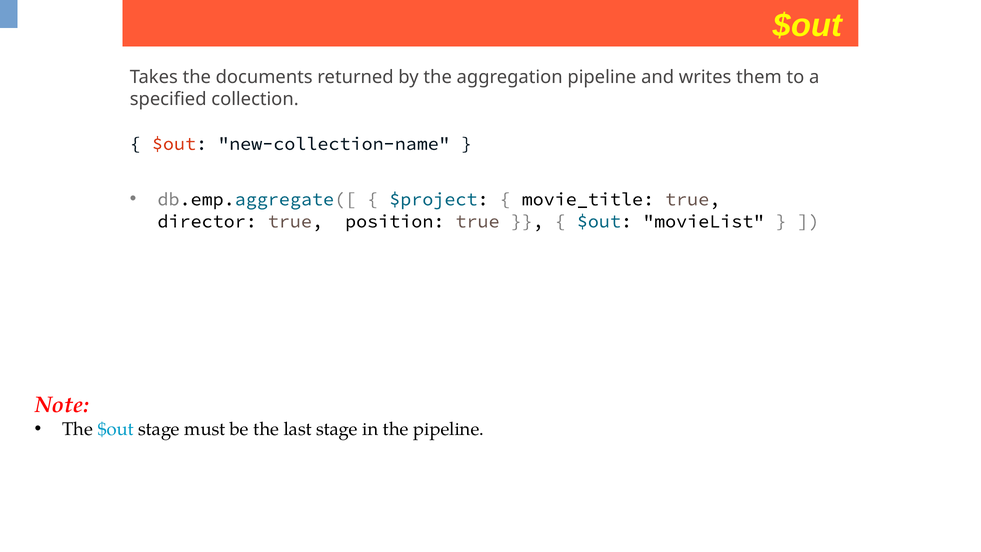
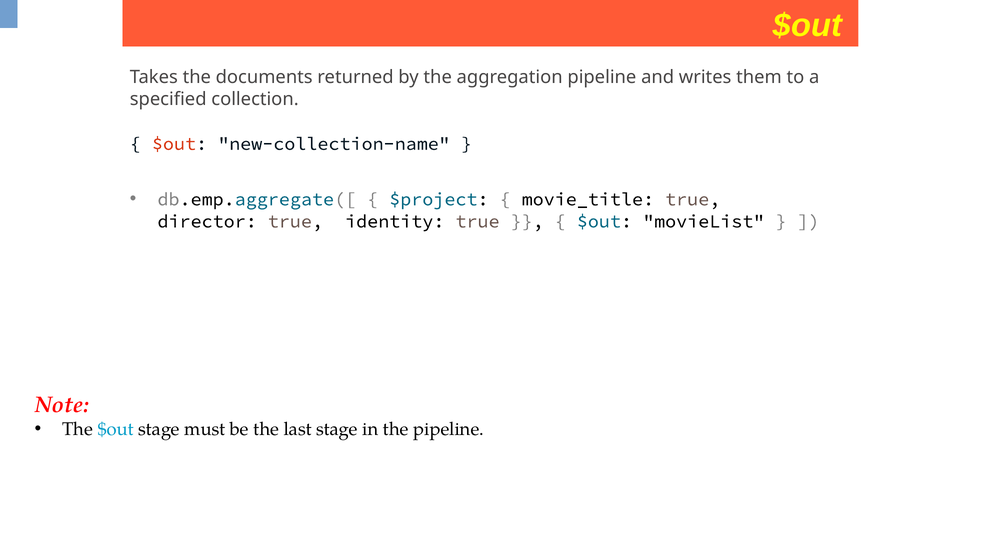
position: position -> identity
